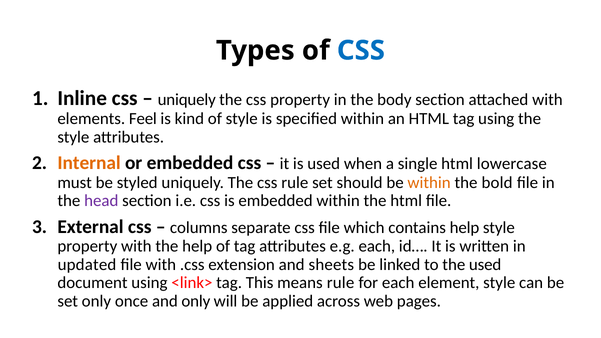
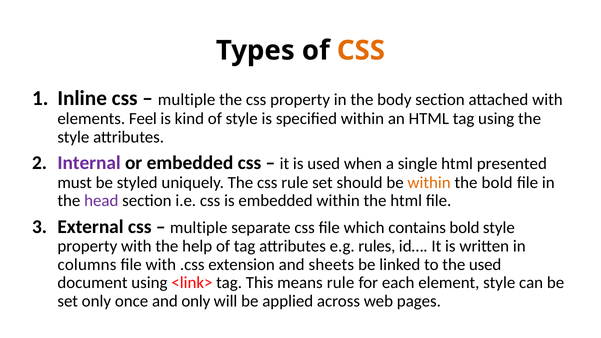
CSS at (361, 50) colour: blue -> orange
uniquely at (187, 100): uniquely -> multiple
Internal colour: orange -> purple
lowercase: lowercase -> presented
columns at (199, 228): columns -> multiple
contains help: help -> bold
e.g each: each -> rules
updated: updated -> columns
